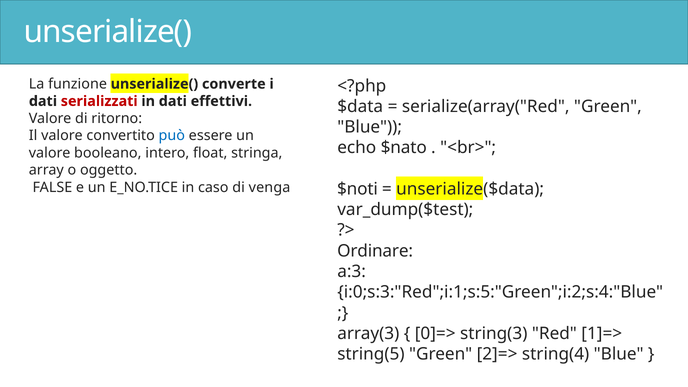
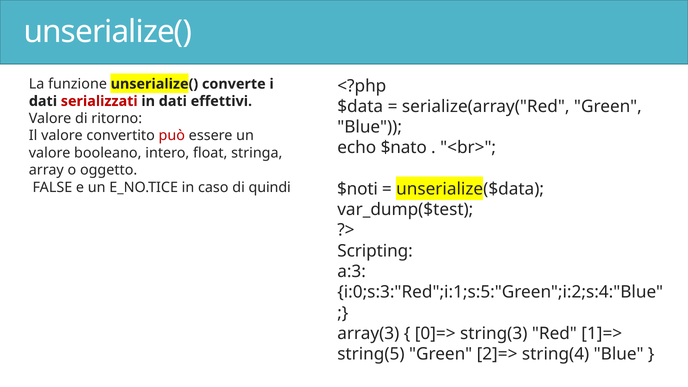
può colour: blue -> red
venga: venga -> quindi
Ordinare: Ordinare -> Scripting
